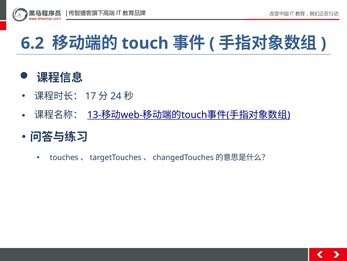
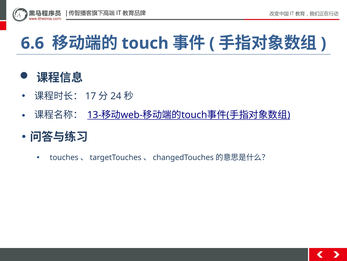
6.2: 6.2 -> 6.6
